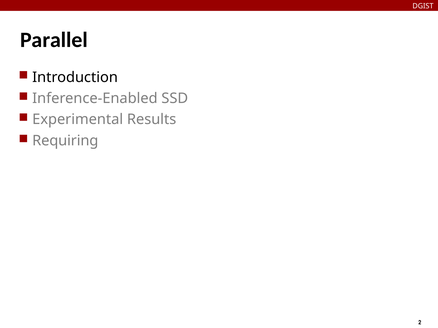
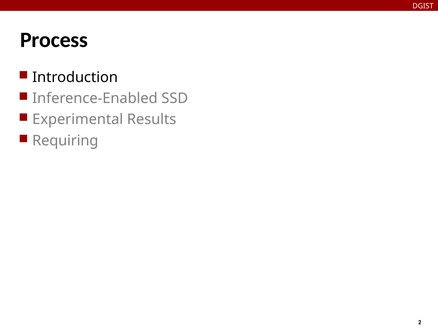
Parallel: Parallel -> Process
